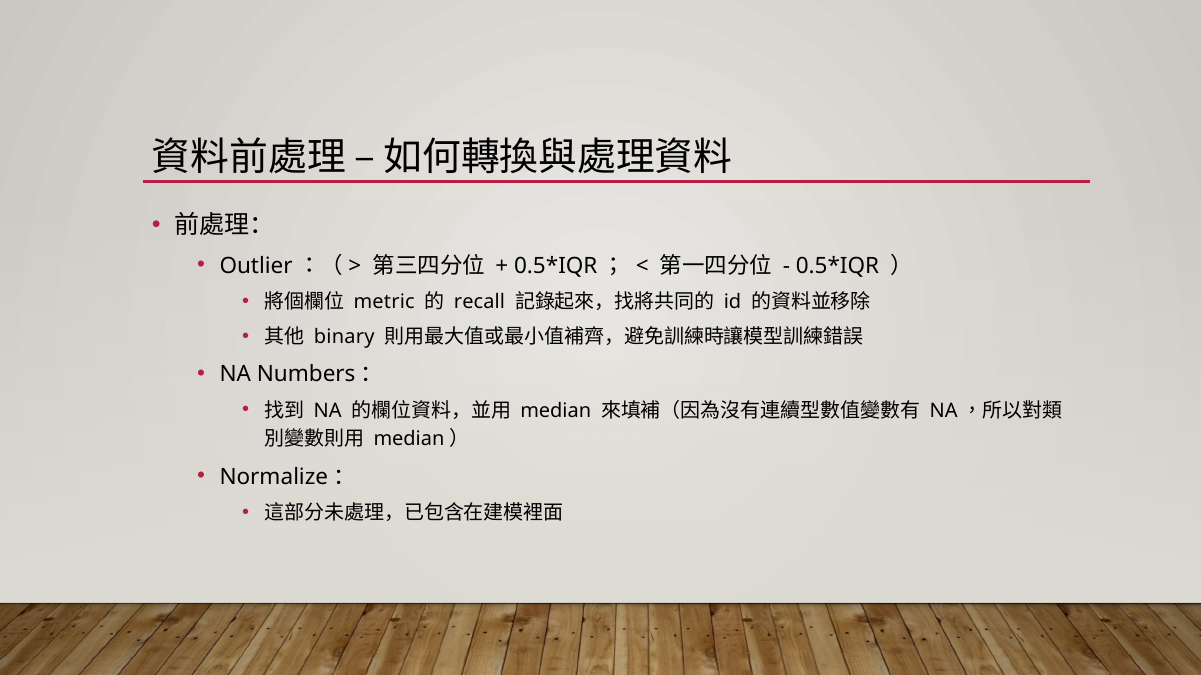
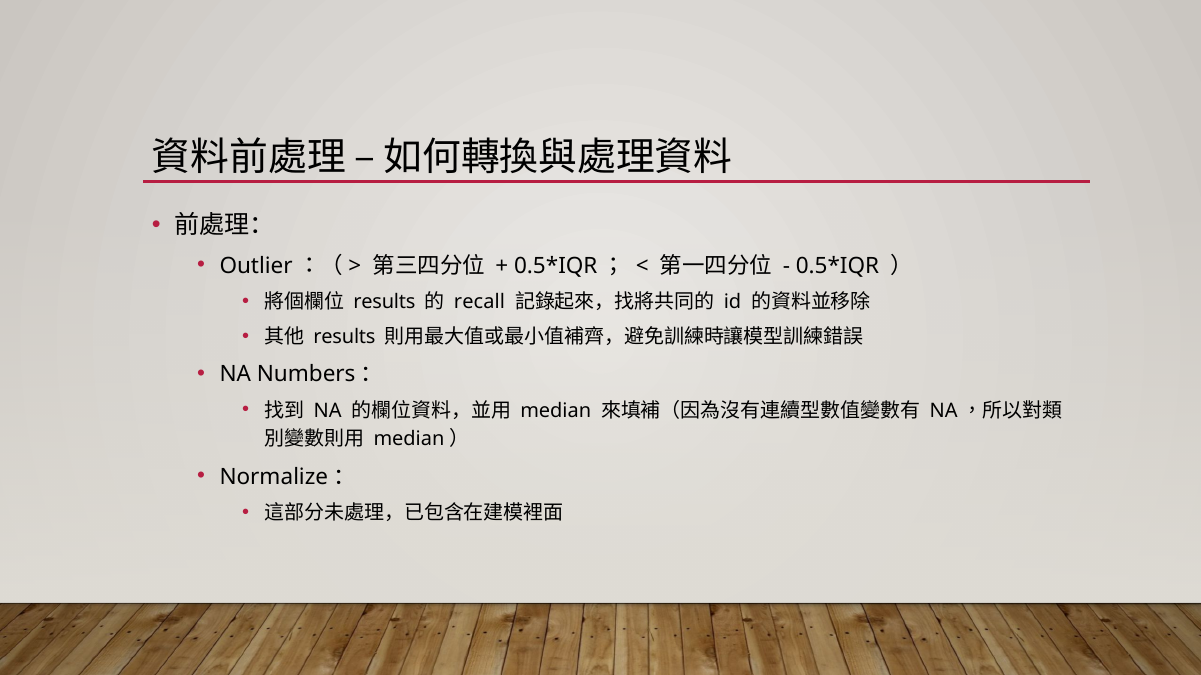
metric at (384, 302): metric -> results
binary at (344, 337): binary -> results
